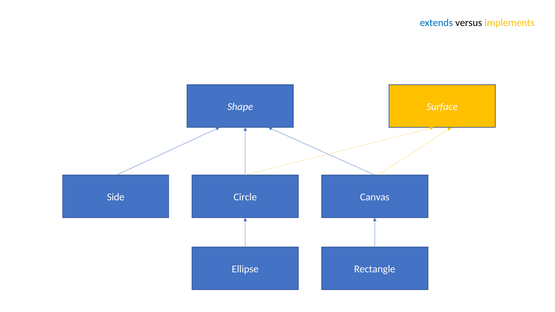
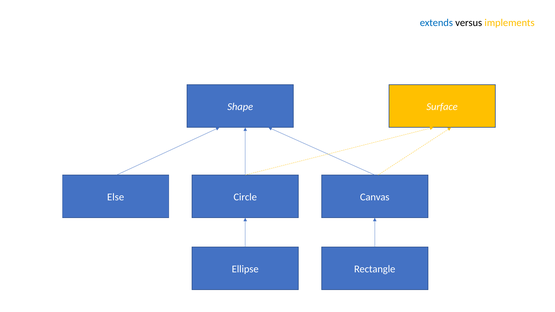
Side: Side -> Else
